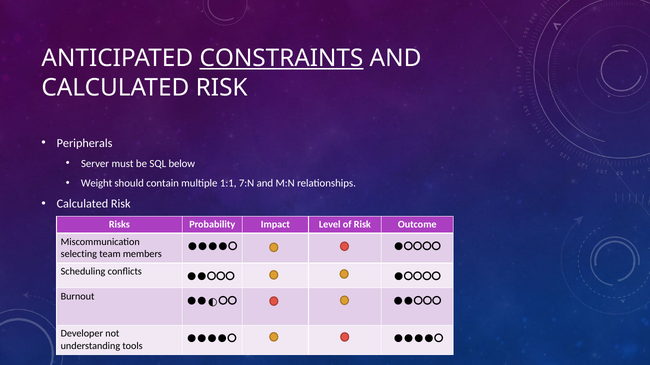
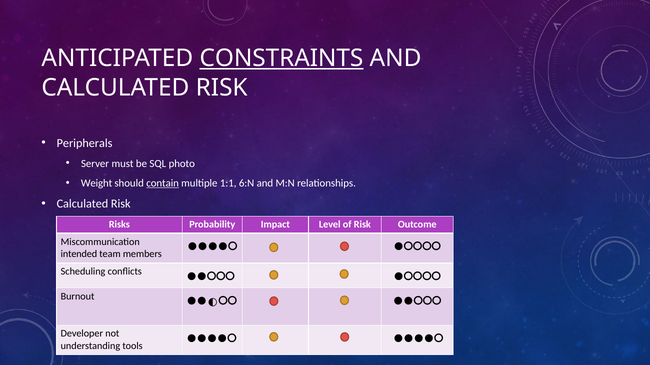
below: below -> photo
contain underline: none -> present
7:N: 7:N -> 6:N
selecting: selecting -> intended
